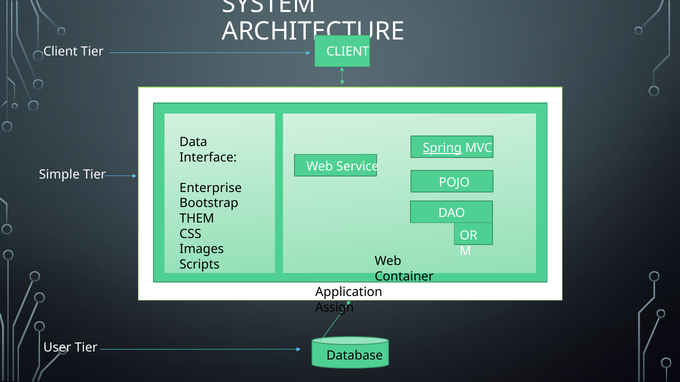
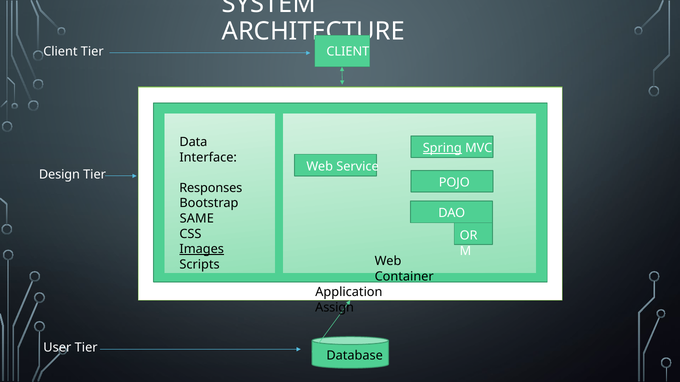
Simple: Simple -> Design
Enterprise: Enterprise -> Responses
THEM: THEM -> SAME
Images underline: none -> present
